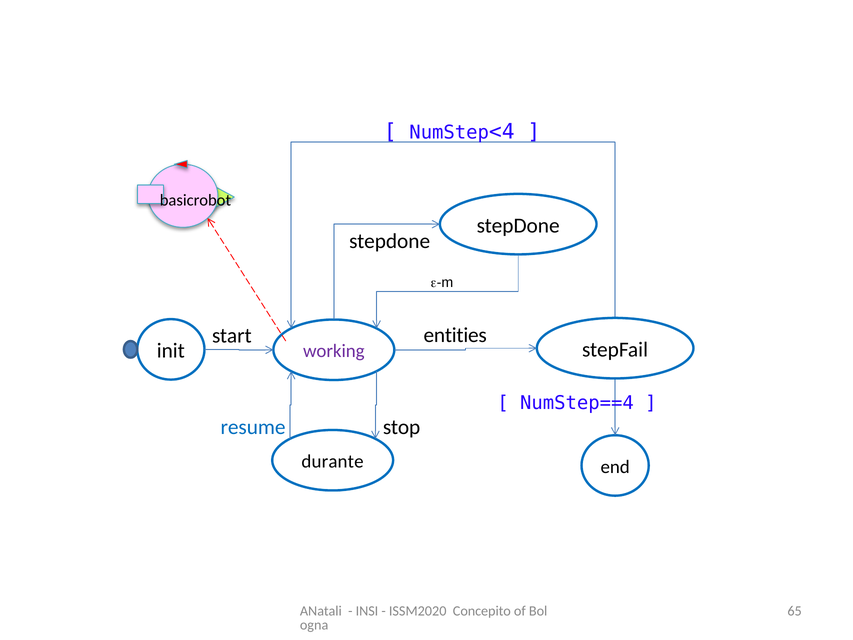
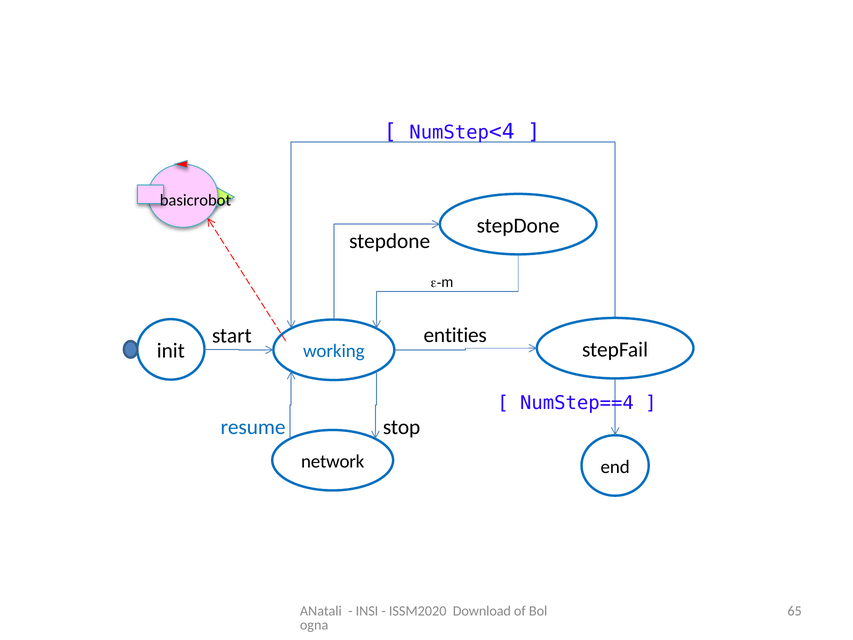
working colour: purple -> blue
durante: durante -> network
Concepito: Concepito -> Download
